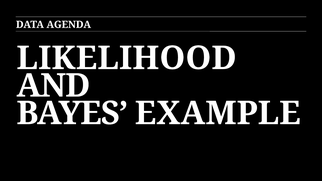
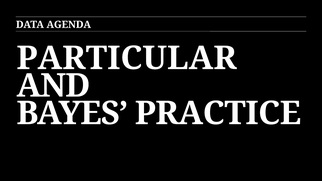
LIKELIHOOD: LIKELIHOOD -> PARTICULAR
EXAMPLE: EXAMPLE -> PRACTICE
